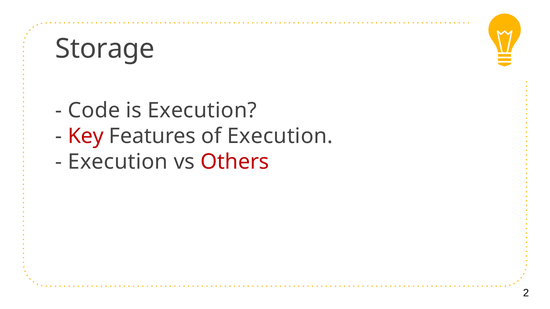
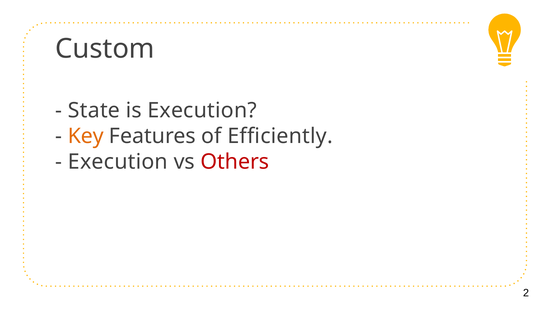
Storage: Storage -> Custom
Code: Code -> State
Key colour: red -> orange
of Execution: Execution -> Efficiently
